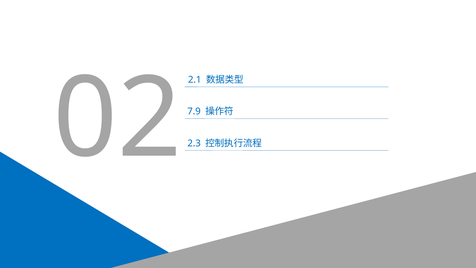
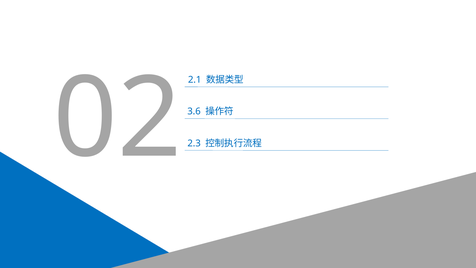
7.9: 7.9 -> 3.6
